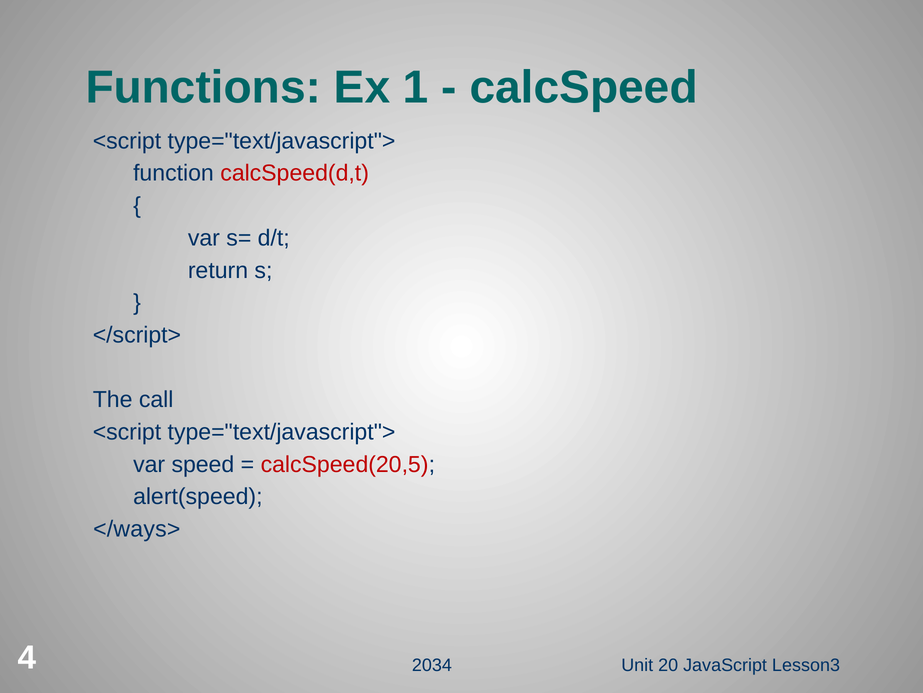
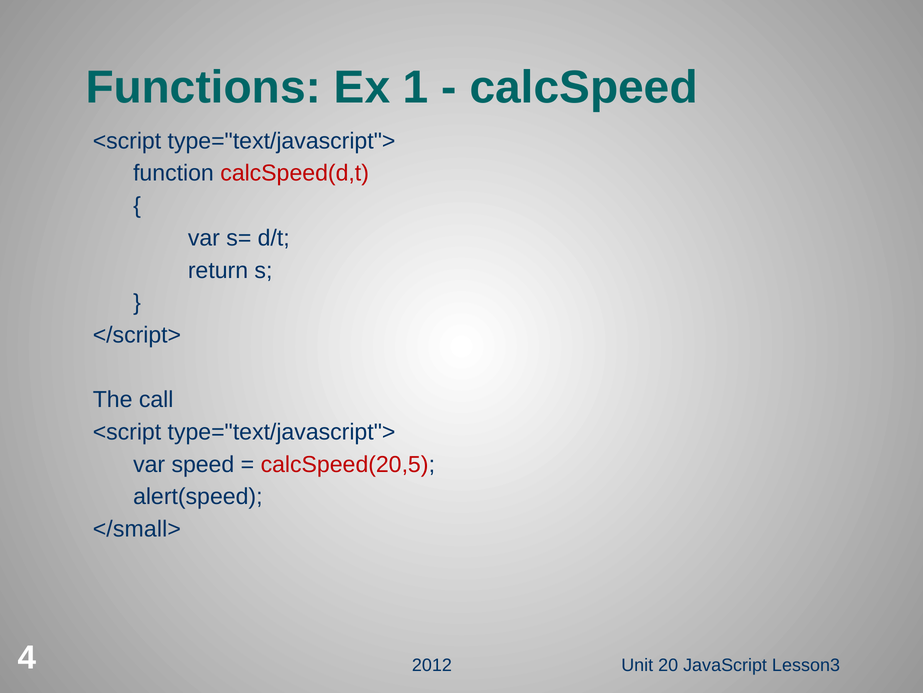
</ways>: </ways> -> </small>
2034: 2034 -> 2012
